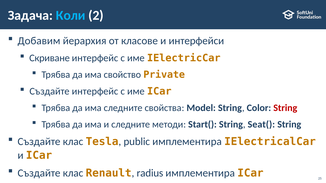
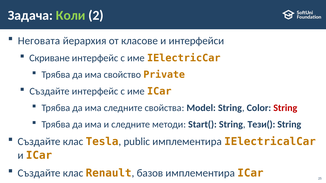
Коли colour: light blue -> light green
Добавим: Добавим -> Неговата
Seat(: Seat( -> Тези(
radius: radius -> базов
